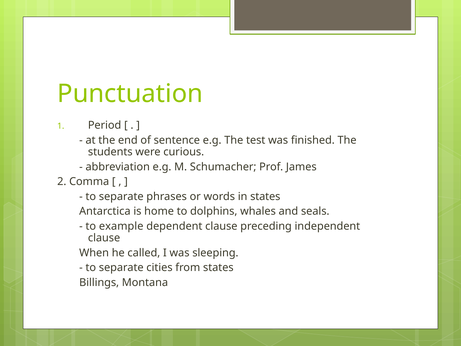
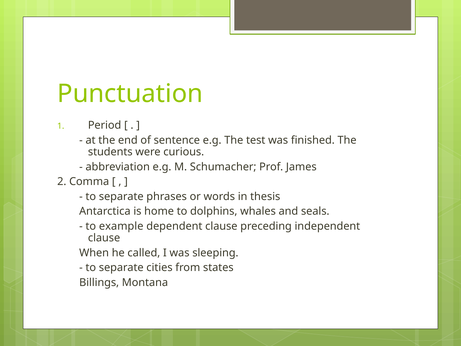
in states: states -> thesis
